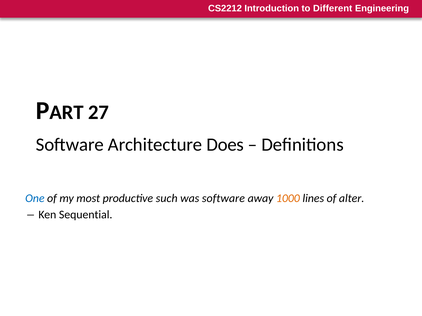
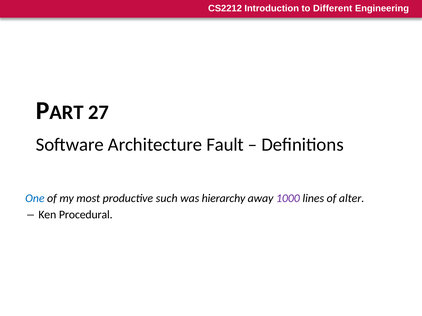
Does: Does -> Fault
was software: software -> hierarchy
1000 colour: orange -> purple
Sequential: Sequential -> Procedural
